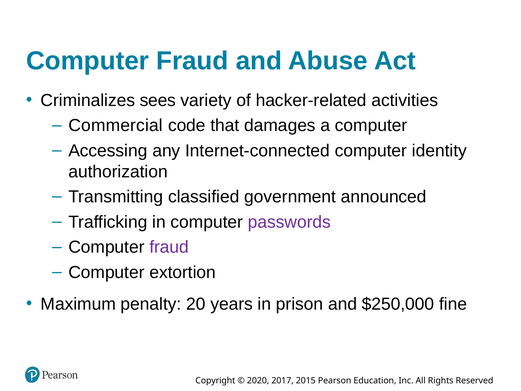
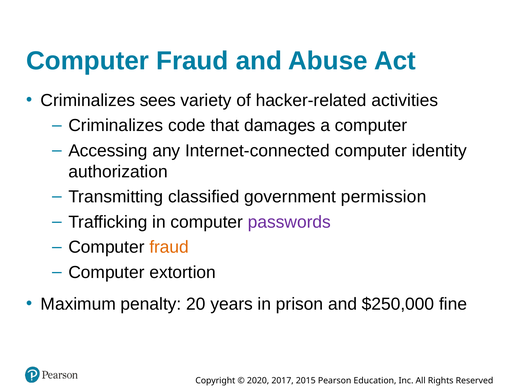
Commercial at (116, 126): Commercial -> Criminalizes
announced: announced -> permission
fraud at (169, 247) colour: purple -> orange
